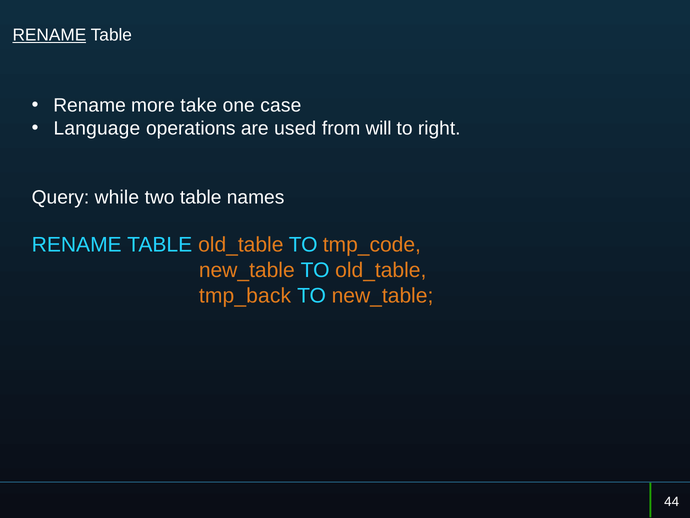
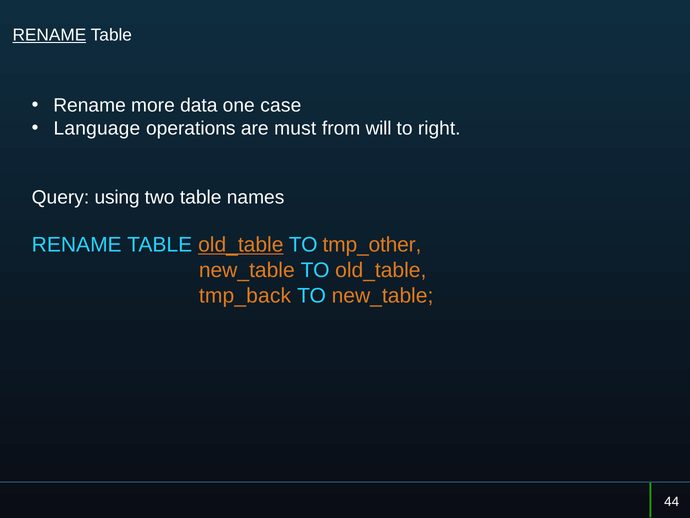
take: take -> data
used: used -> must
while: while -> using
old_table at (241, 245) underline: none -> present
tmp_code: tmp_code -> tmp_other
